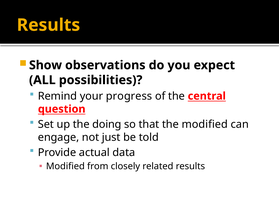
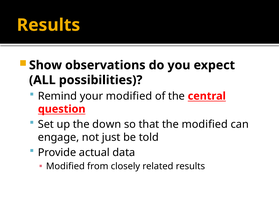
your progress: progress -> modified
doing: doing -> down
